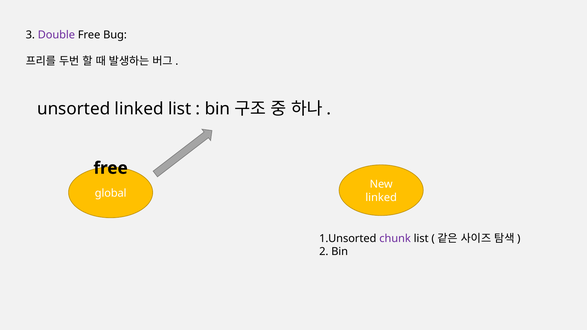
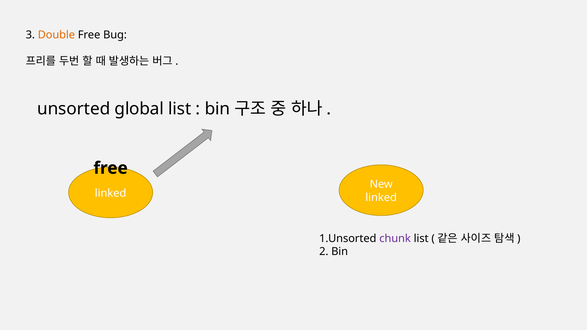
Double colour: purple -> orange
unsorted linked: linked -> global
global at (111, 193): global -> linked
